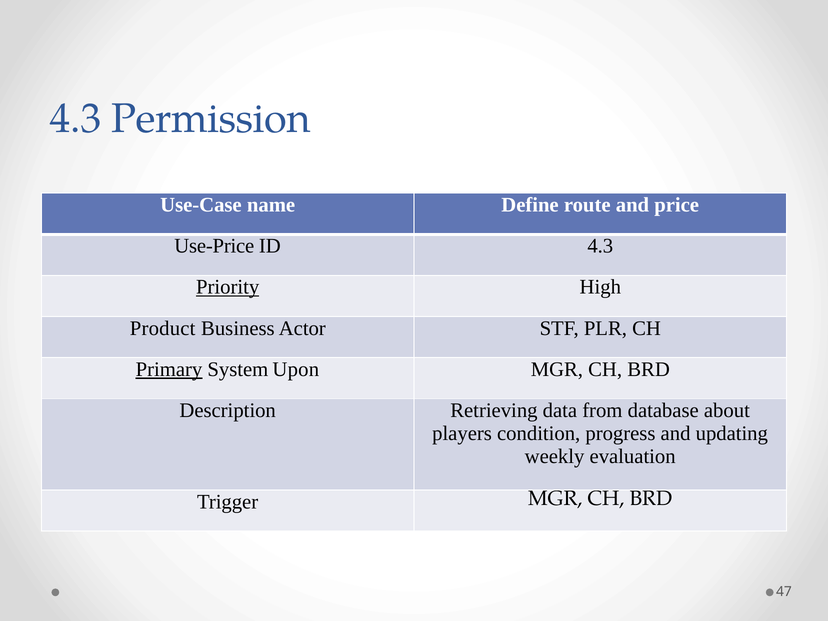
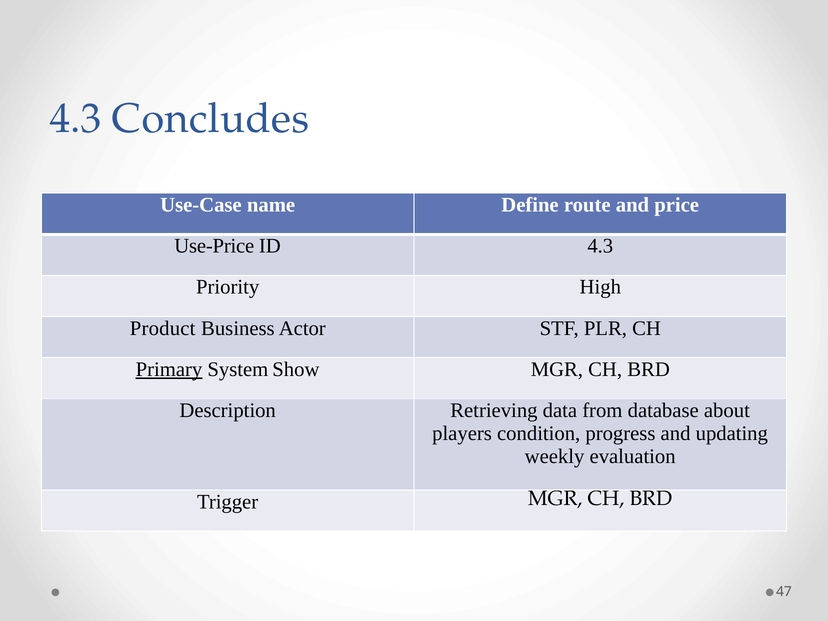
Permission: Permission -> Concludes
Priority underline: present -> none
Upon: Upon -> Show
